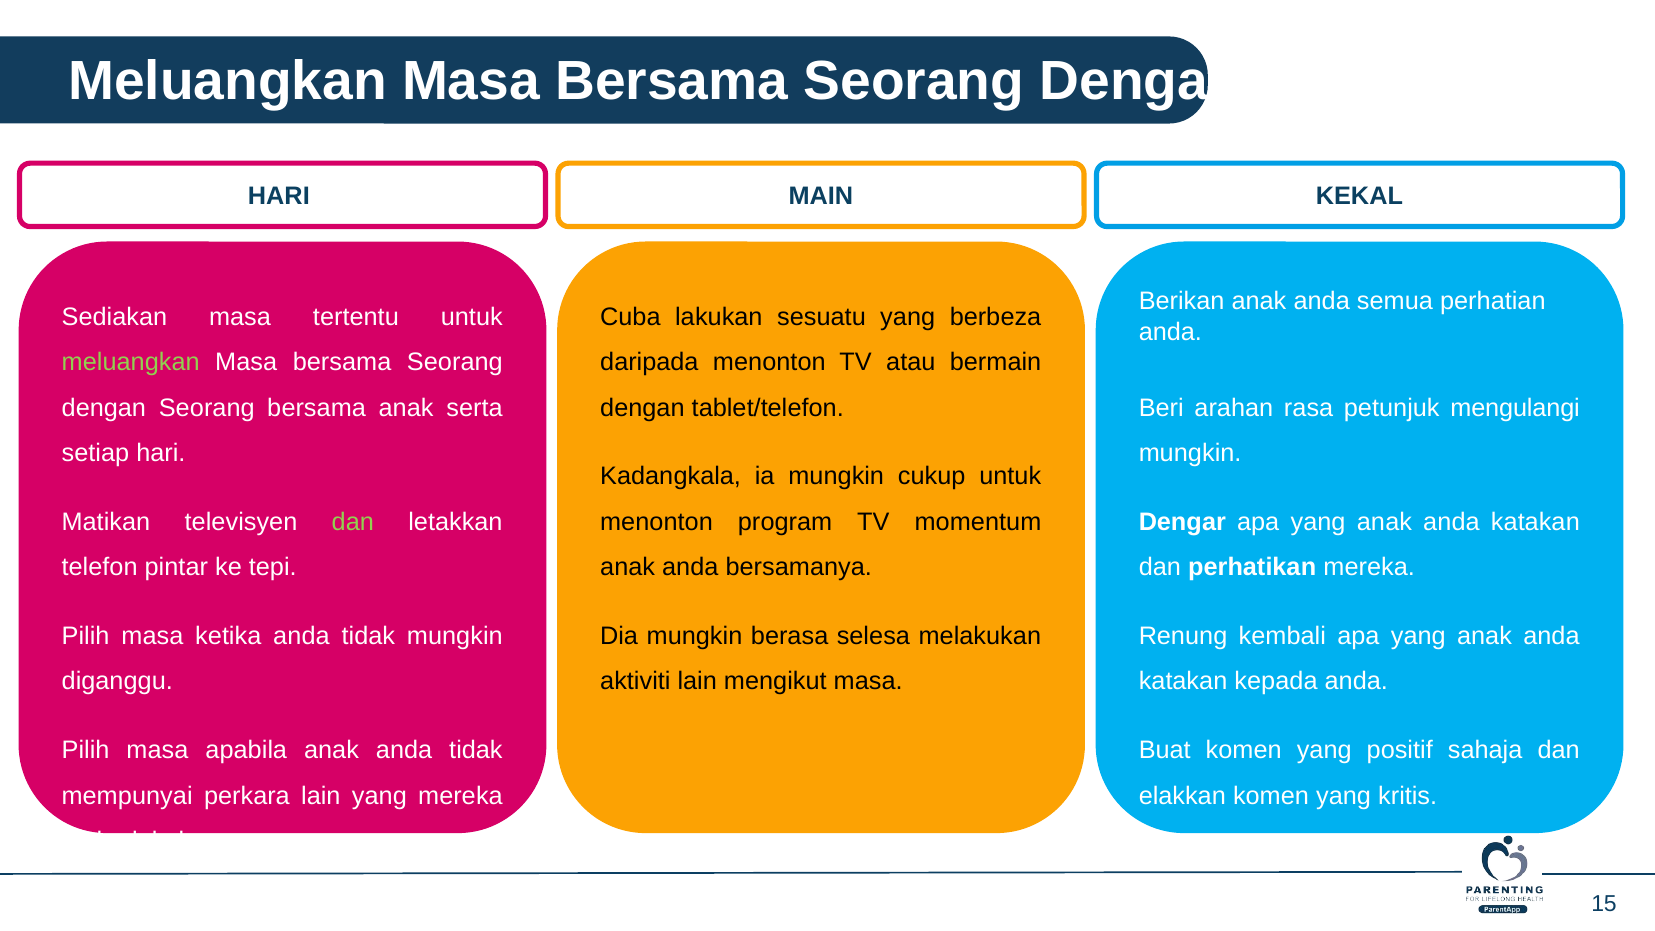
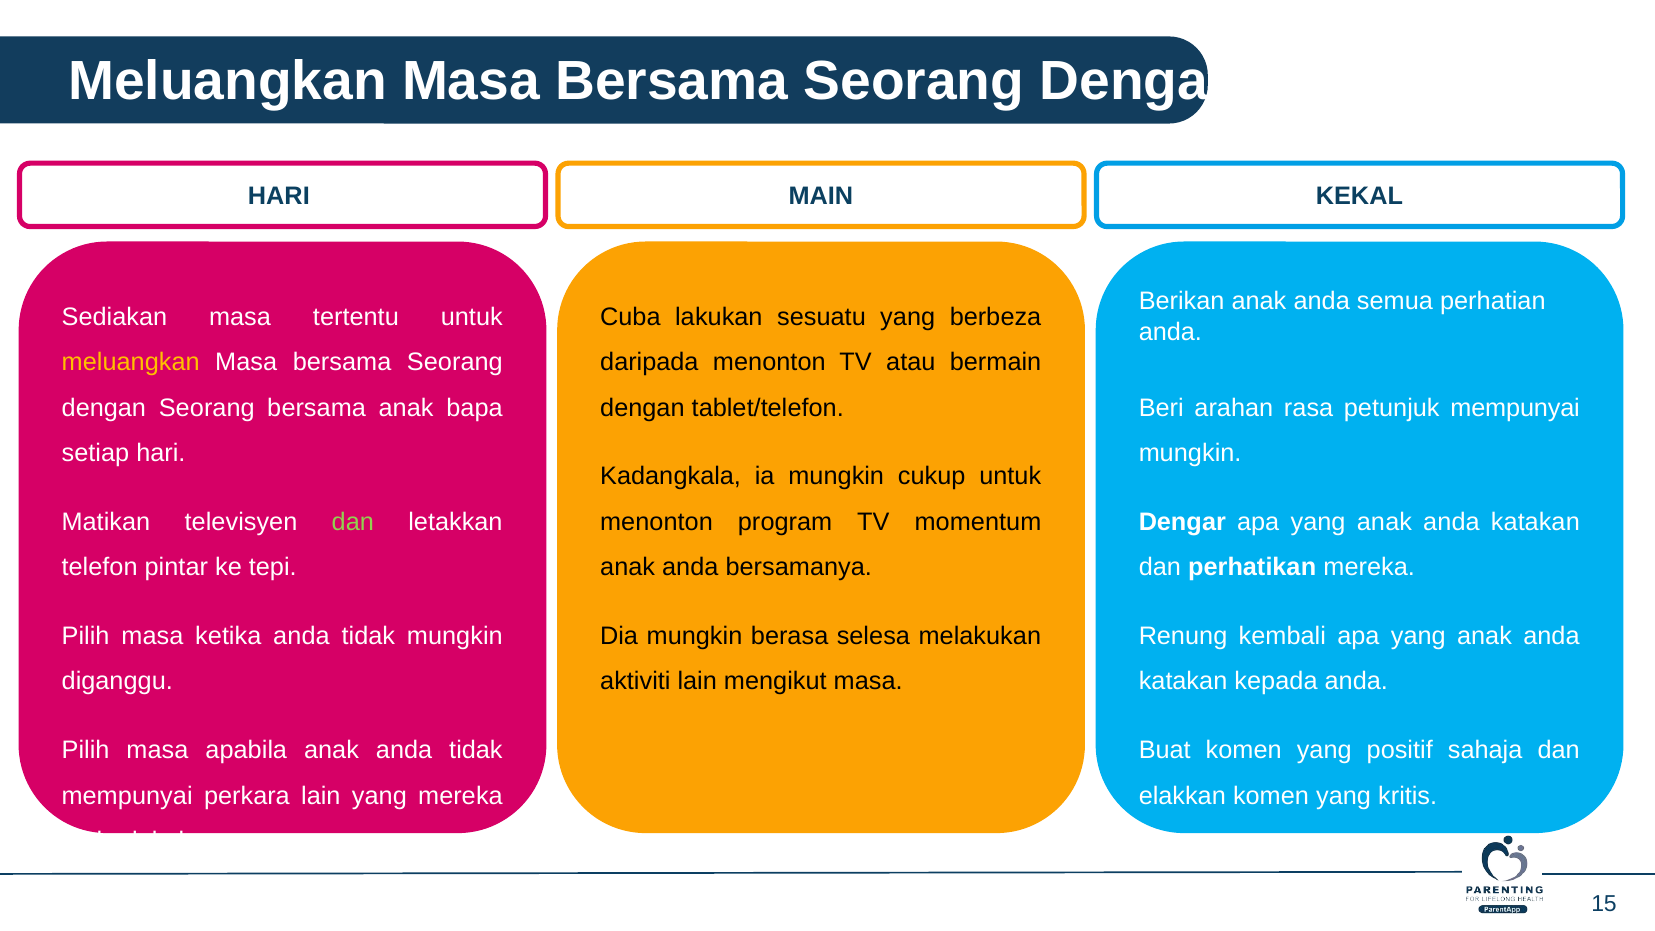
meluangkan at (131, 362) colour: light green -> yellow
serta: serta -> bapa
petunjuk mengulangi: mengulangi -> mempunyai
